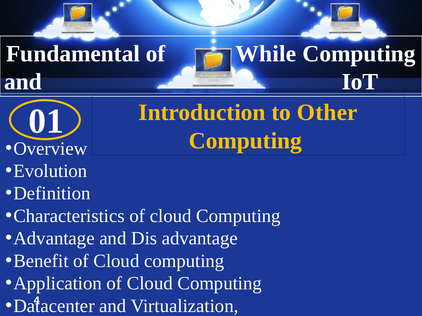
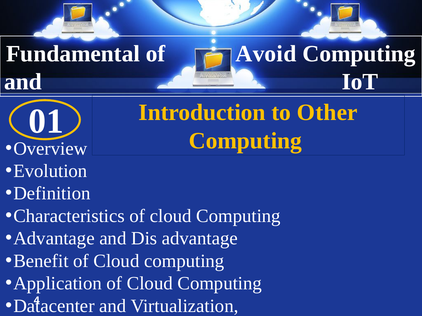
While: While -> Avoid
